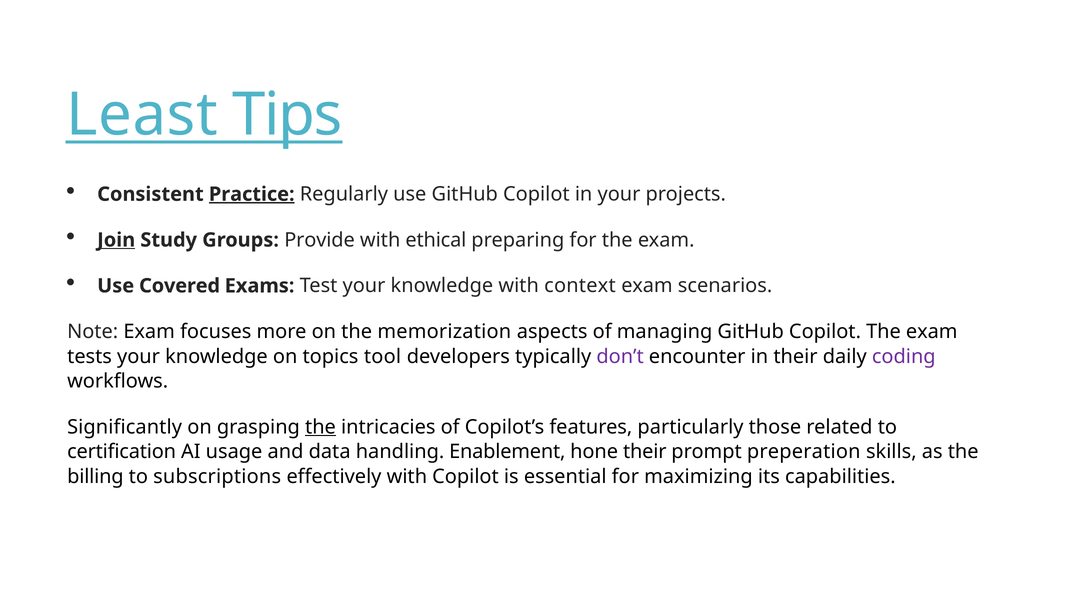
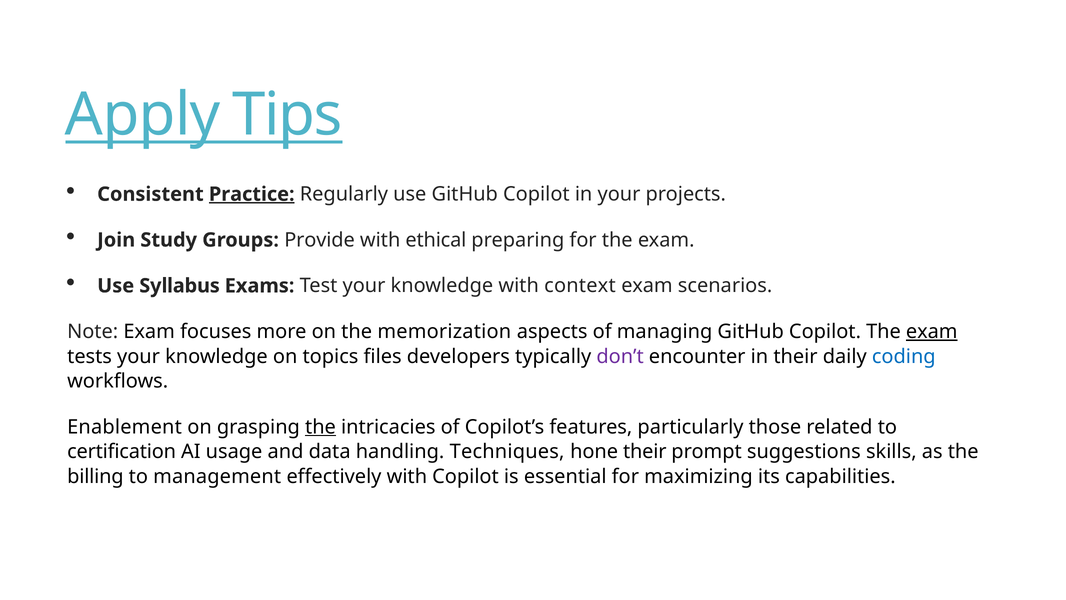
Least: Least -> Apply
Join underline: present -> none
Covered: Covered -> Syllabus
exam at (932, 331) underline: none -> present
tool: tool -> files
coding colour: purple -> blue
Significantly: Significantly -> Enablement
Enablement: Enablement -> Techniques
preperation: preperation -> suggestions
subscriptions: subscriptions -> management
